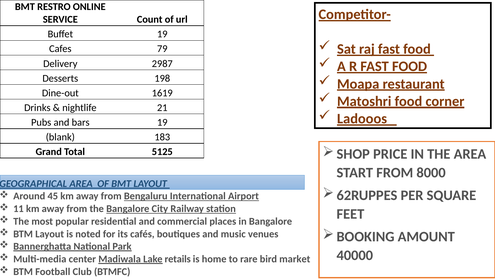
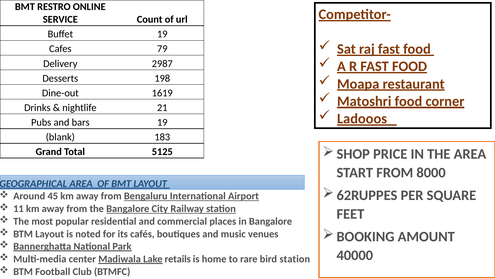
bird market: market -> station
